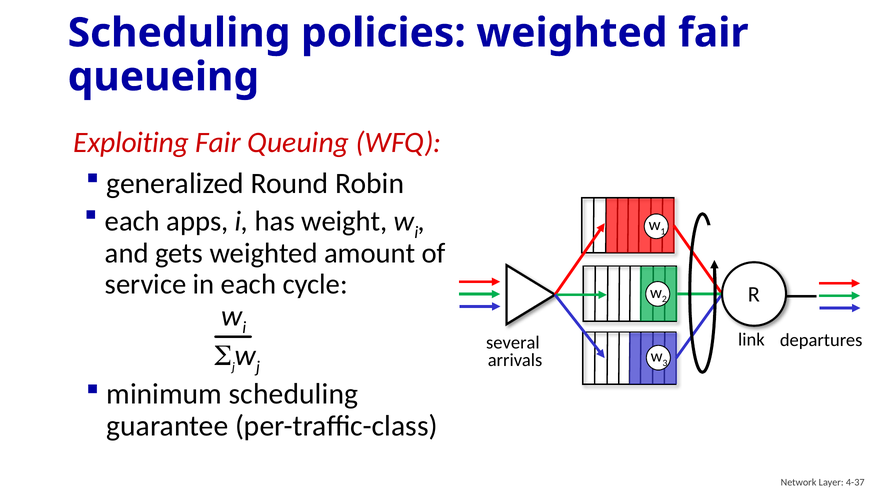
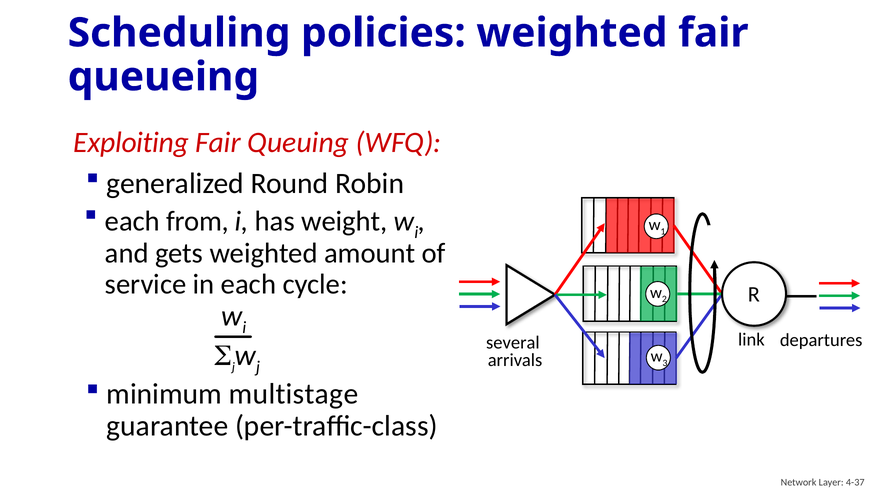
apps: apps -> from
minimum scheduling: scheduling -> multistage
